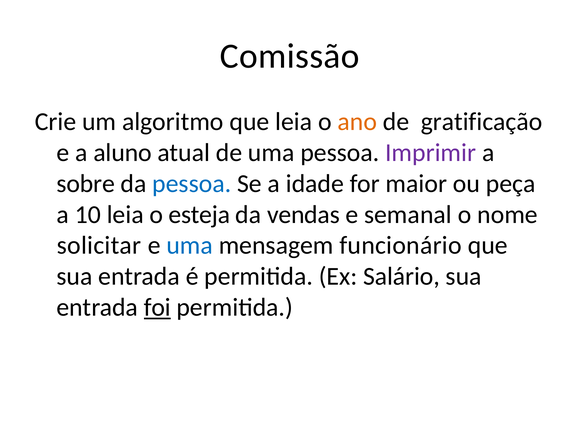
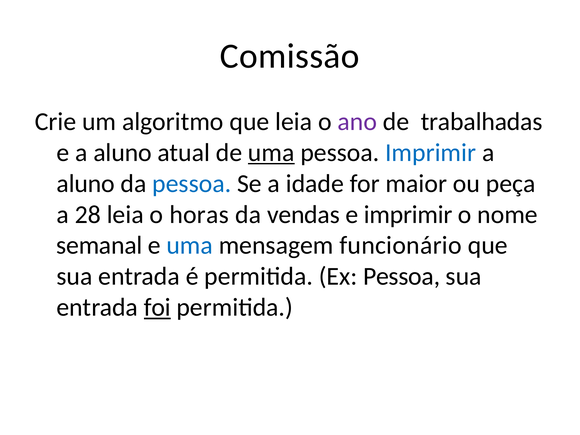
ano colour: orange -> purple
gratificação: gratificação -> trabalhadas
uma at (271, 153) underline: none -> present
Imprimir at (431, 153) colour: purple -> blue
sobre at (86, 184): sobre -> aluno
10: 10 -> 28
esteja: esteja -> horas
e semanal: semanal -> imprimir
solicitar: solicitar -> semanal
Ex Salário: Salário -> Pessoa
